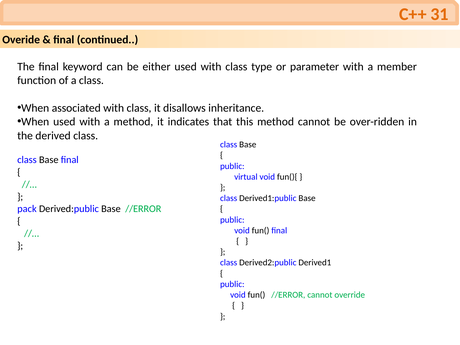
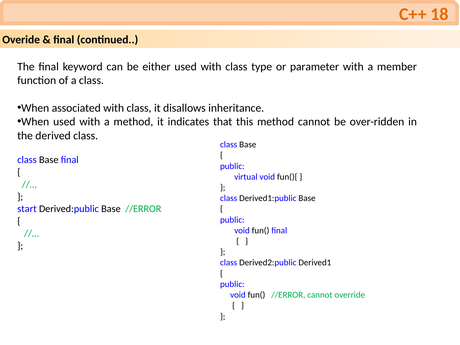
31: 31 -> 18
pack: pack -> start
